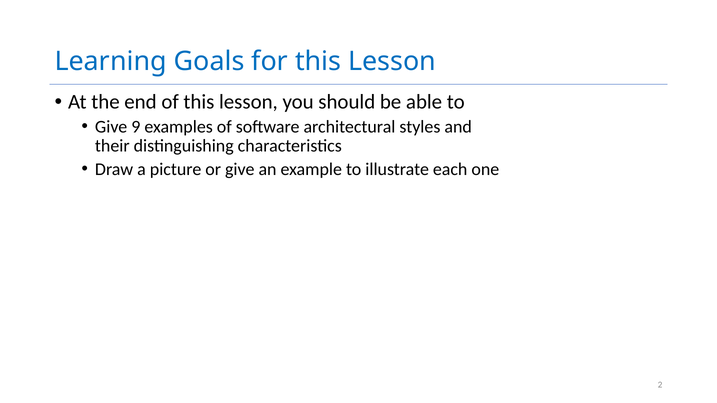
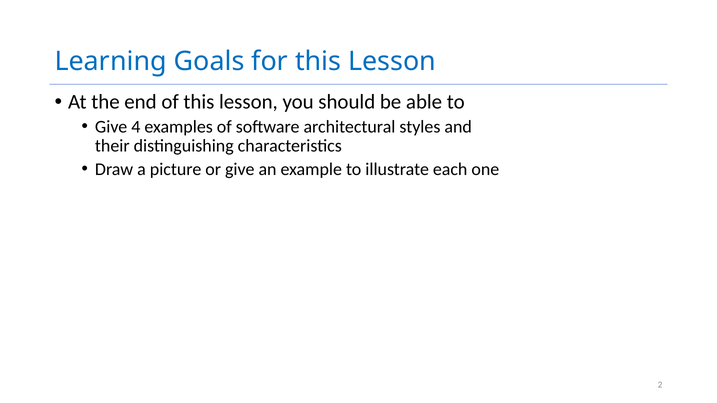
9: 9 -> 4
